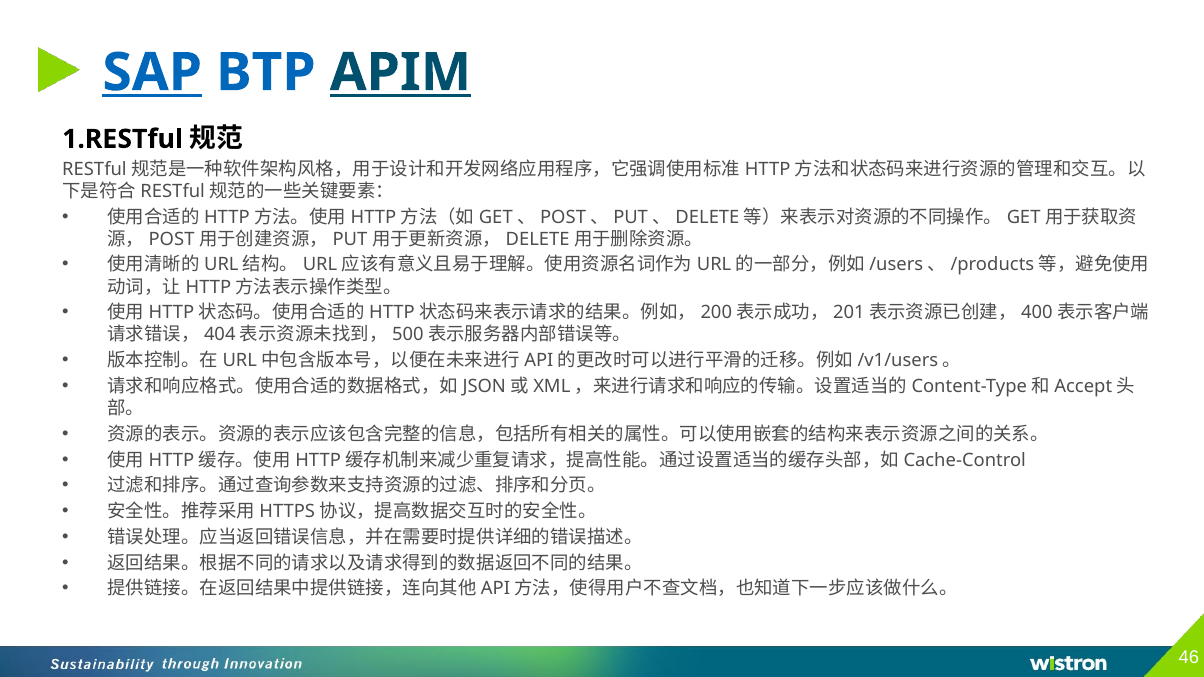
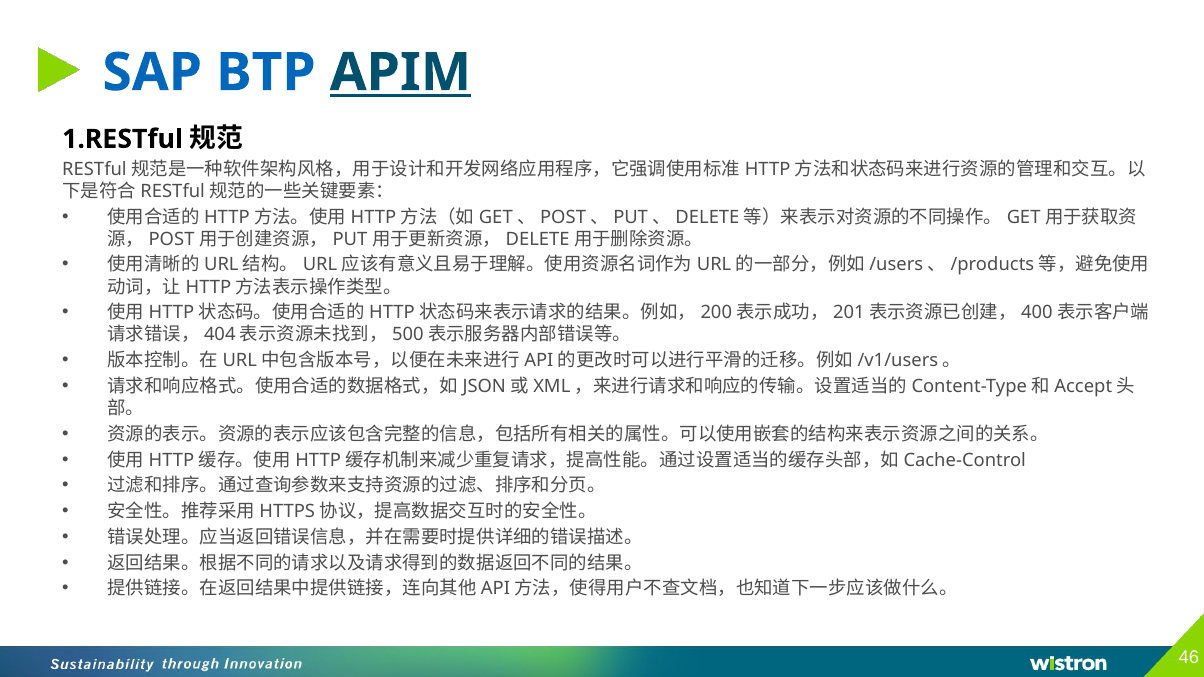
SAP underline: present -> none
